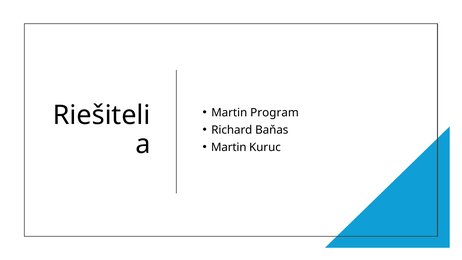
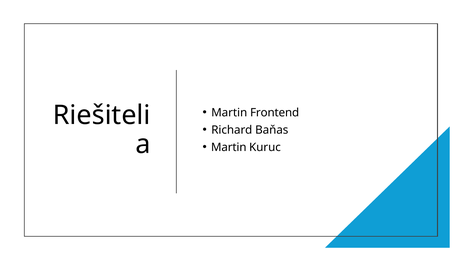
Program: Program -> Frontend
